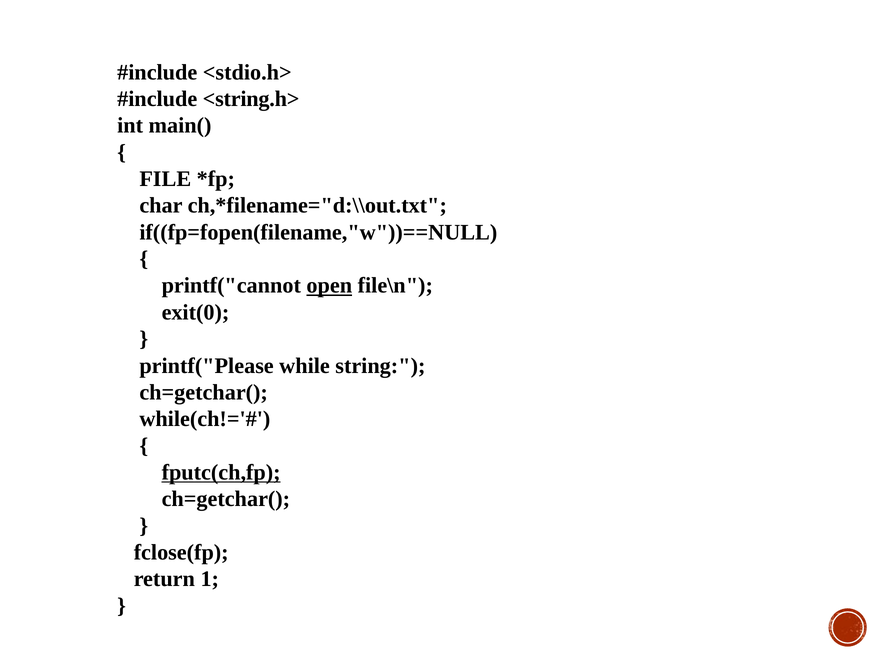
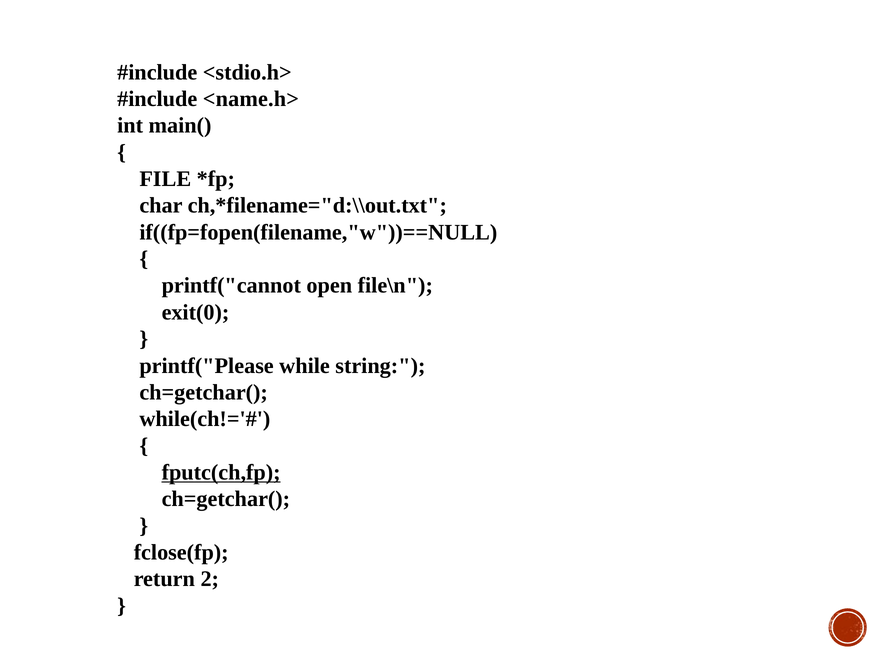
<string.h>: <string.h> -> <name.h>
open underline: present -> none
1: 1 -> 2
